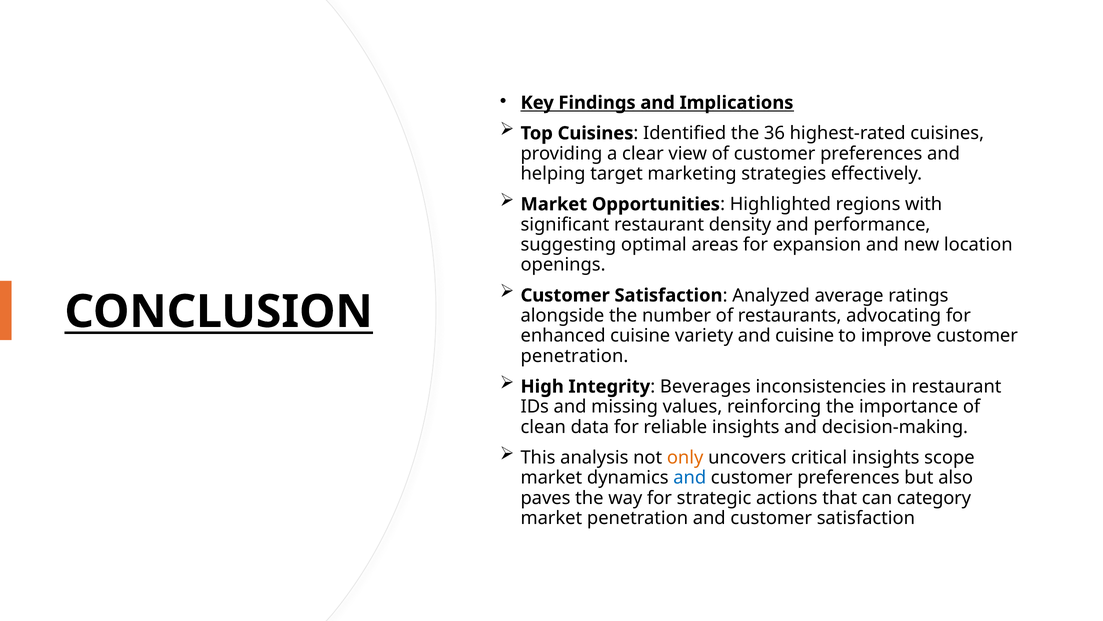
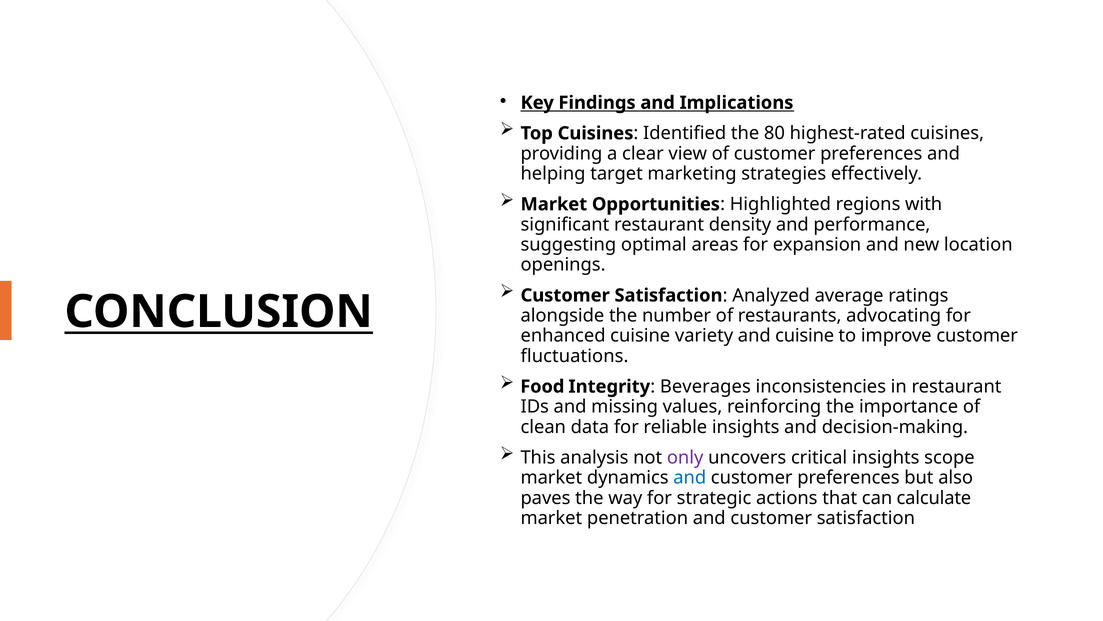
36: 36 -> 80
penetration at (574, 356): penetration -> fluctuations
High: High -> Food
only colour: orange -> purple
category: category -> calculate
